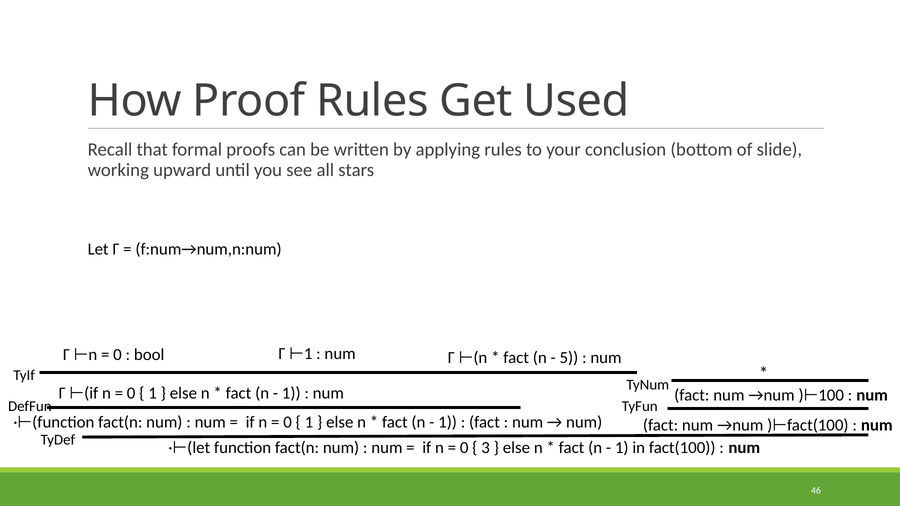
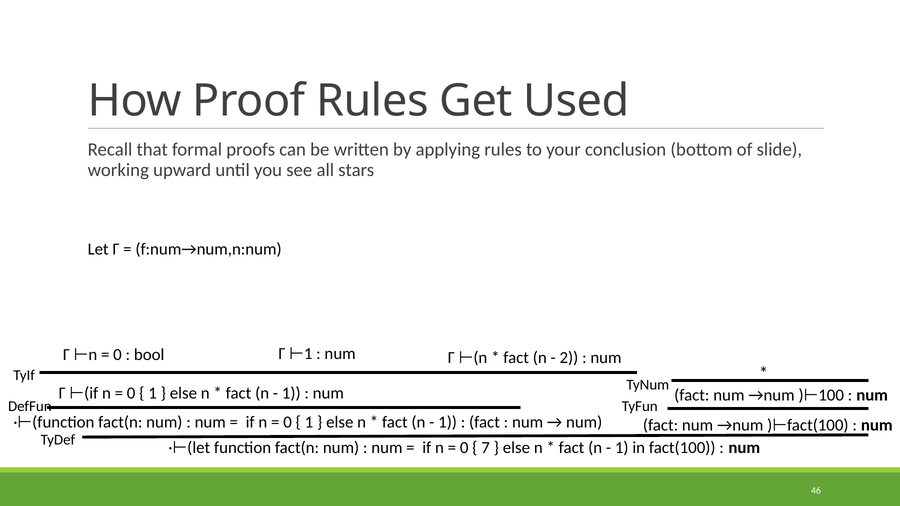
5: 5 -> 2
3: 3 -> 7
